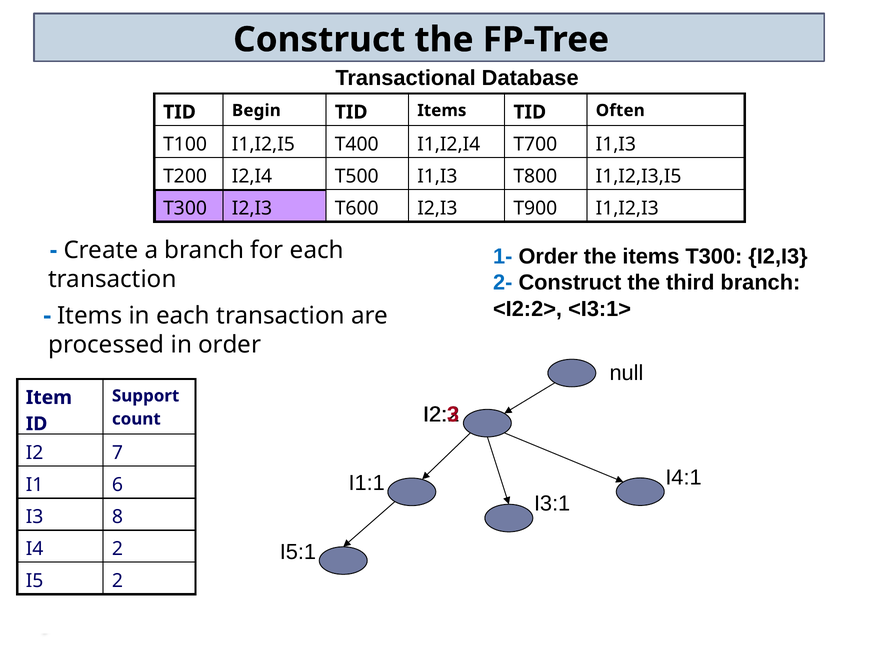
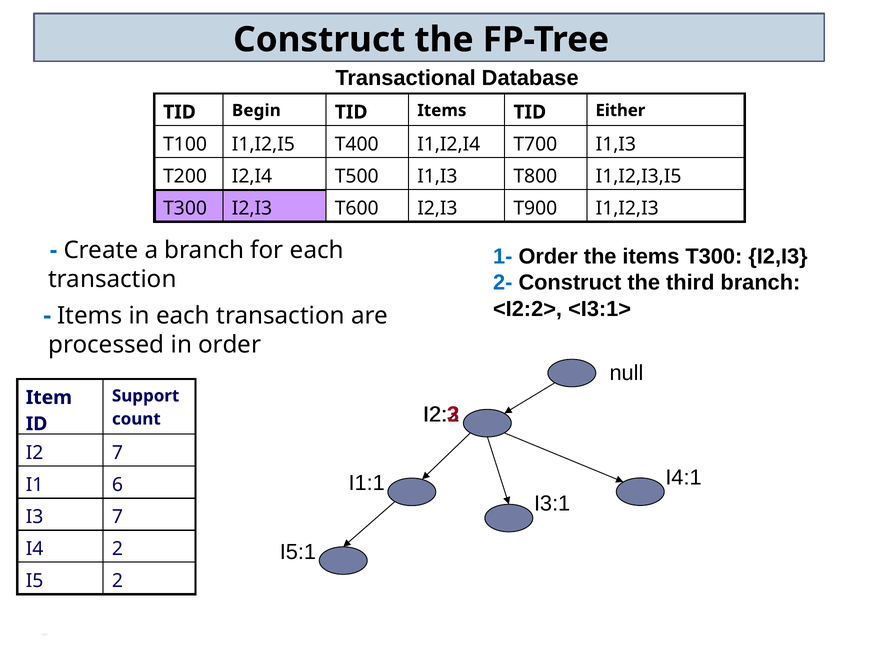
Often: Often -> Either
I3 8: 8 -> 7
